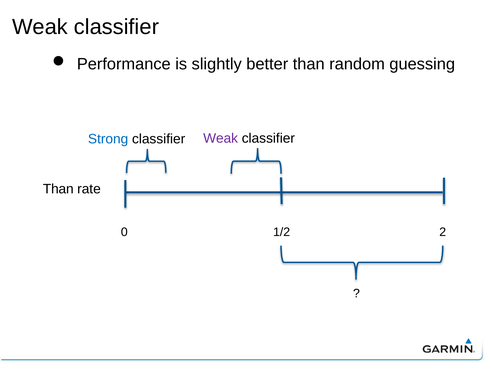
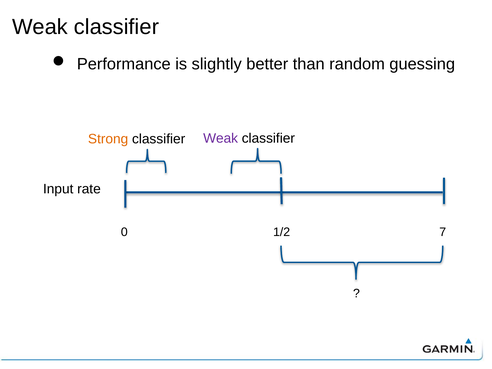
Strong colour: blue -> orange
Than at (58, 189): Than -> Input
2: 2 -> 7
